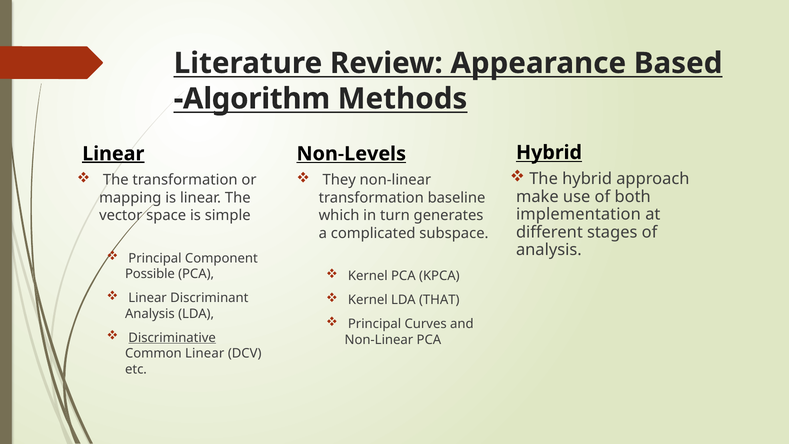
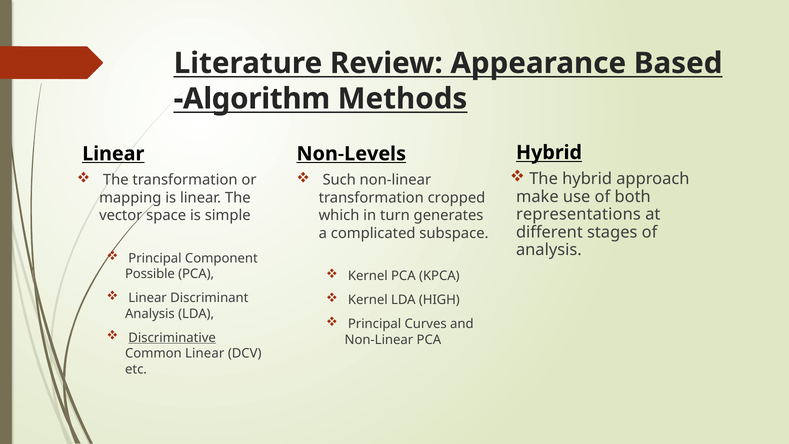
Linear at (113, 154) underline: present -> none
They: They -> Such
baseline: baseline -> cropped
implementation: implementation -> representations
THAT: THAT -> HIGH
